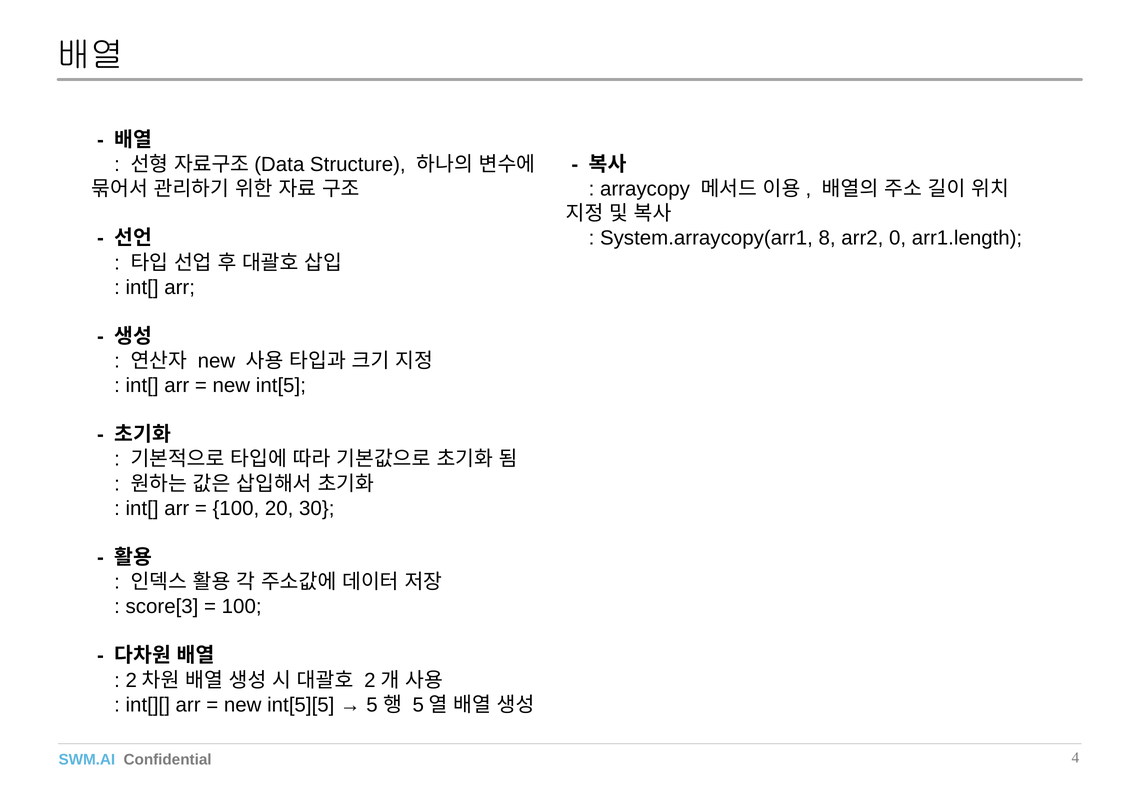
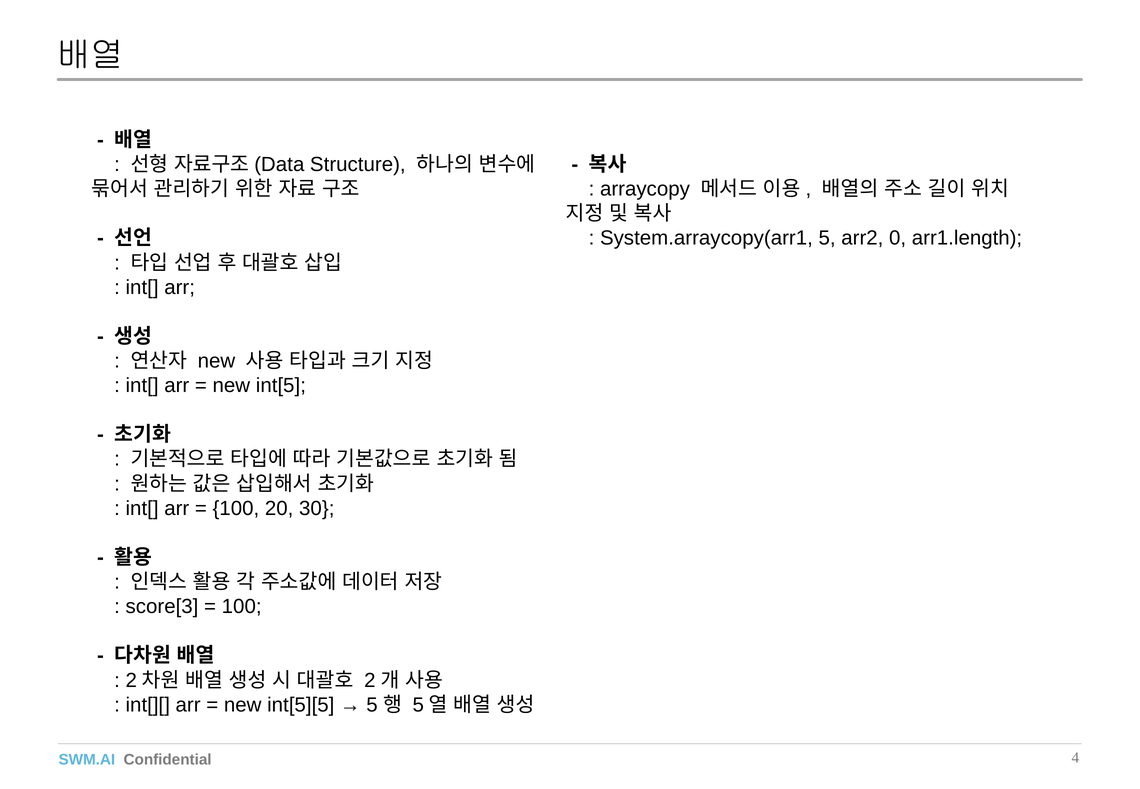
System.arraycopy(arr1 8: 8 -> 5
